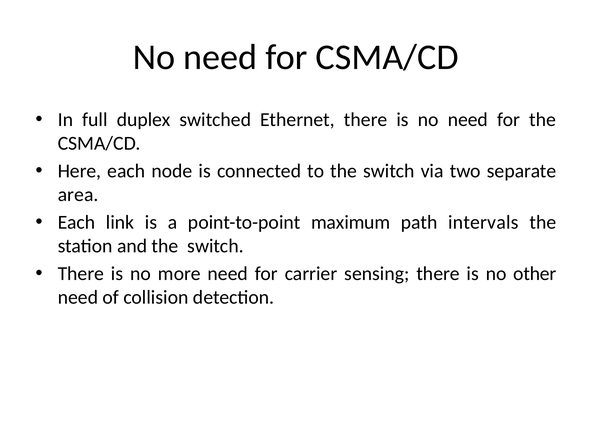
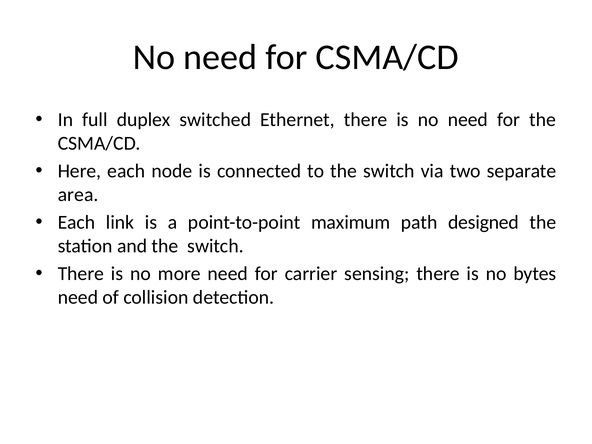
intervals: intervals -> designed
other: other -> bytes
